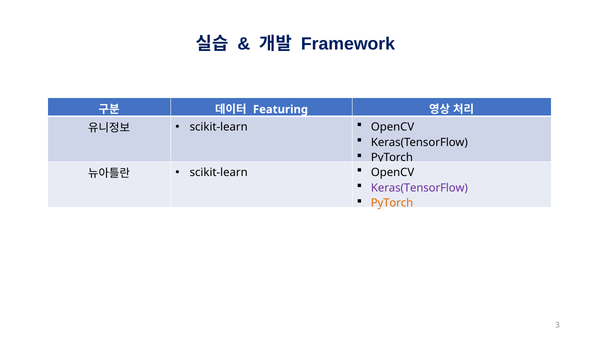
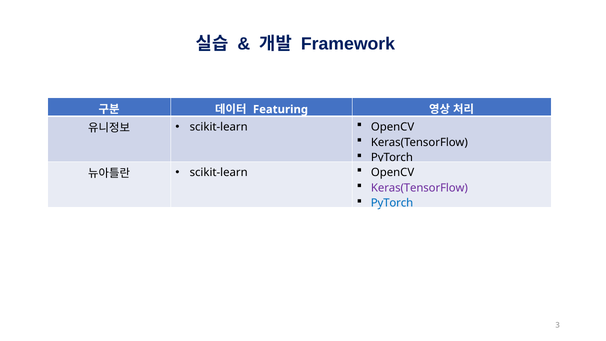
PyTorch at (392, 203) colour: orange -> blue
